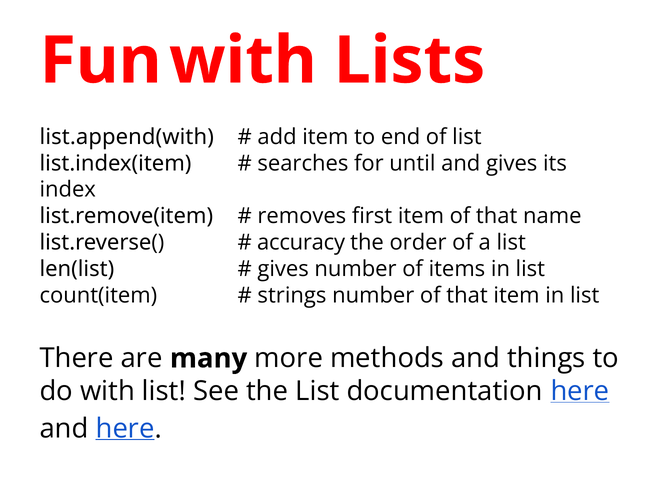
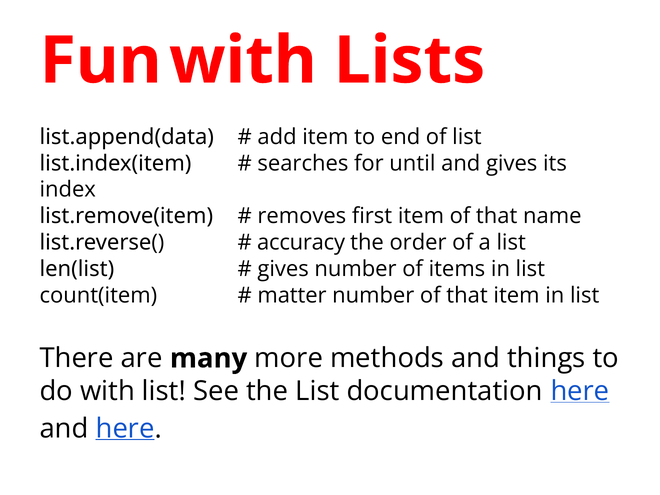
list.append(with: list.append(with -> list.append(data
strings: strings -> matter
